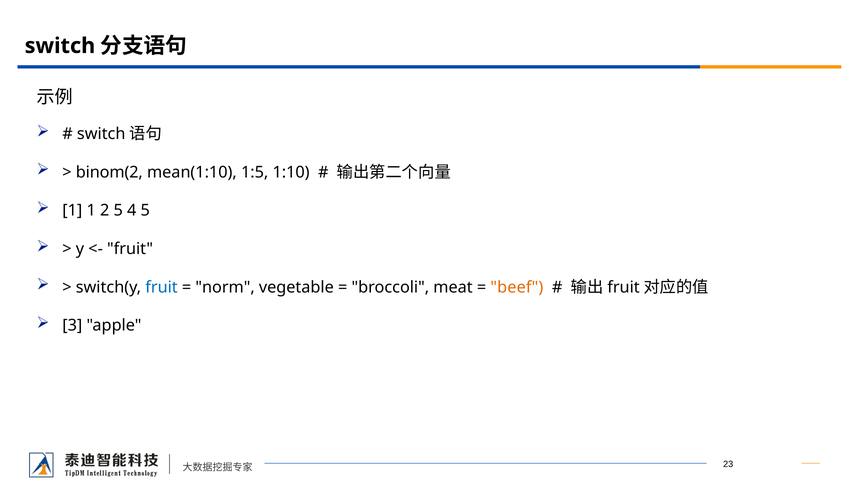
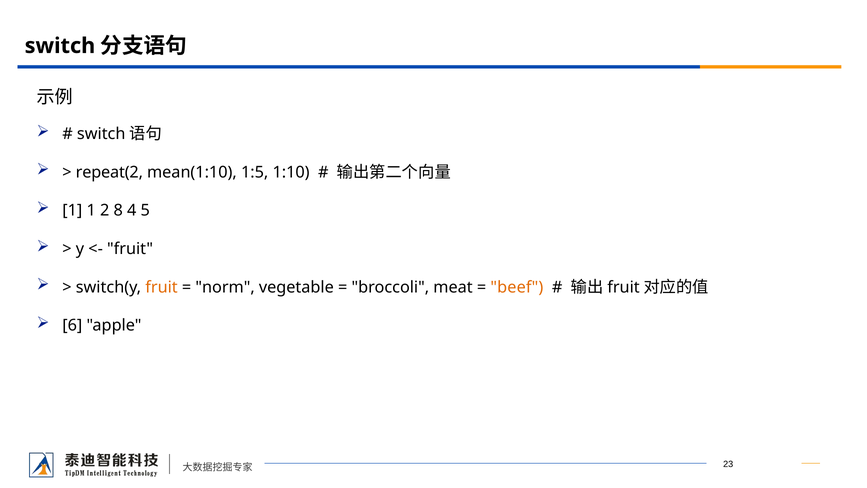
binom(2: binom(2 -> repeat(2
2 5: 5 -> 8
fruit at (162, 287) colour: blue -> orange
3: 3 -> 6
